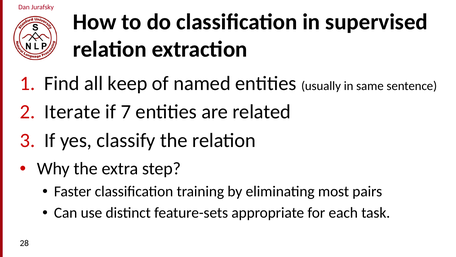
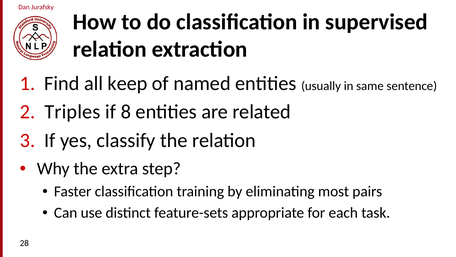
Iterate: Iterate -> Triples
7: 7 -> 8
